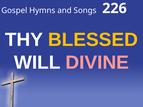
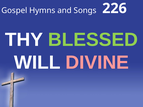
BLESSED colour: yellow -> light green
